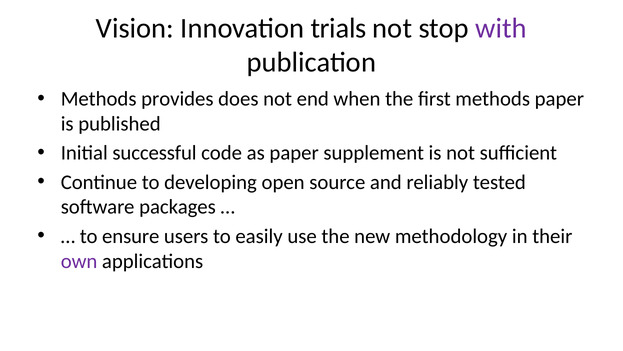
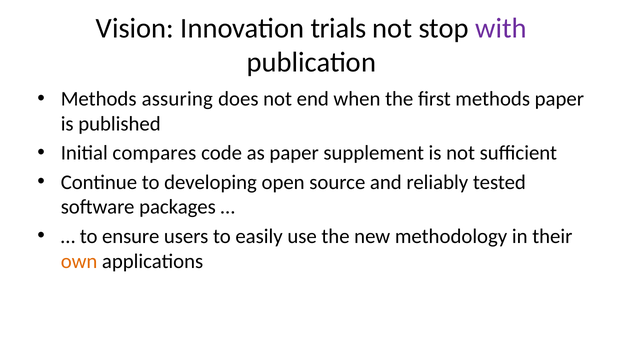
provides: provides -> assuring
successful: successful -> compares
own colour: purple -> orange
